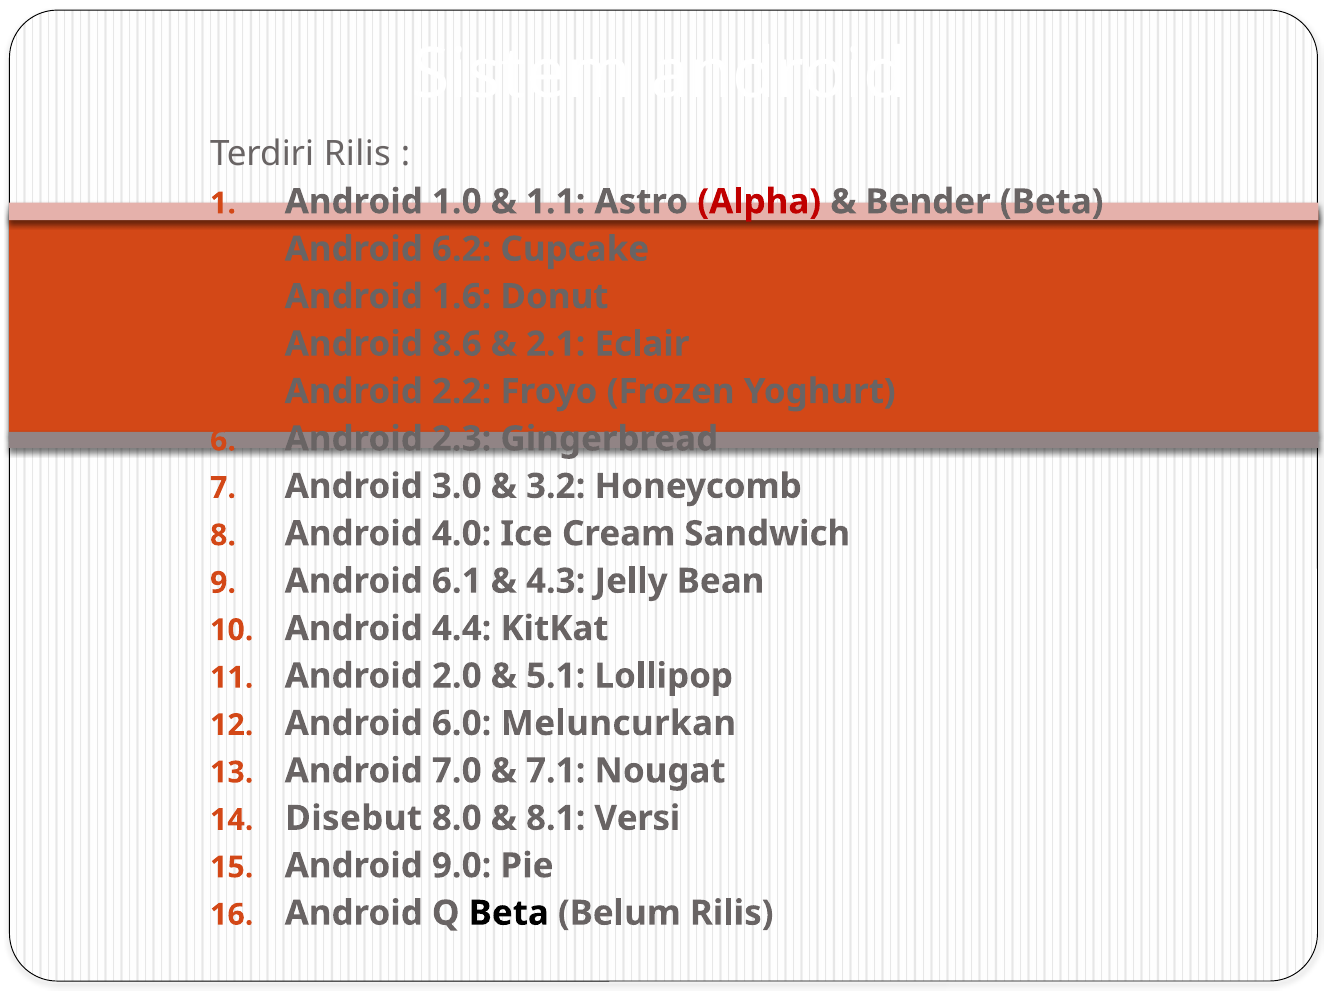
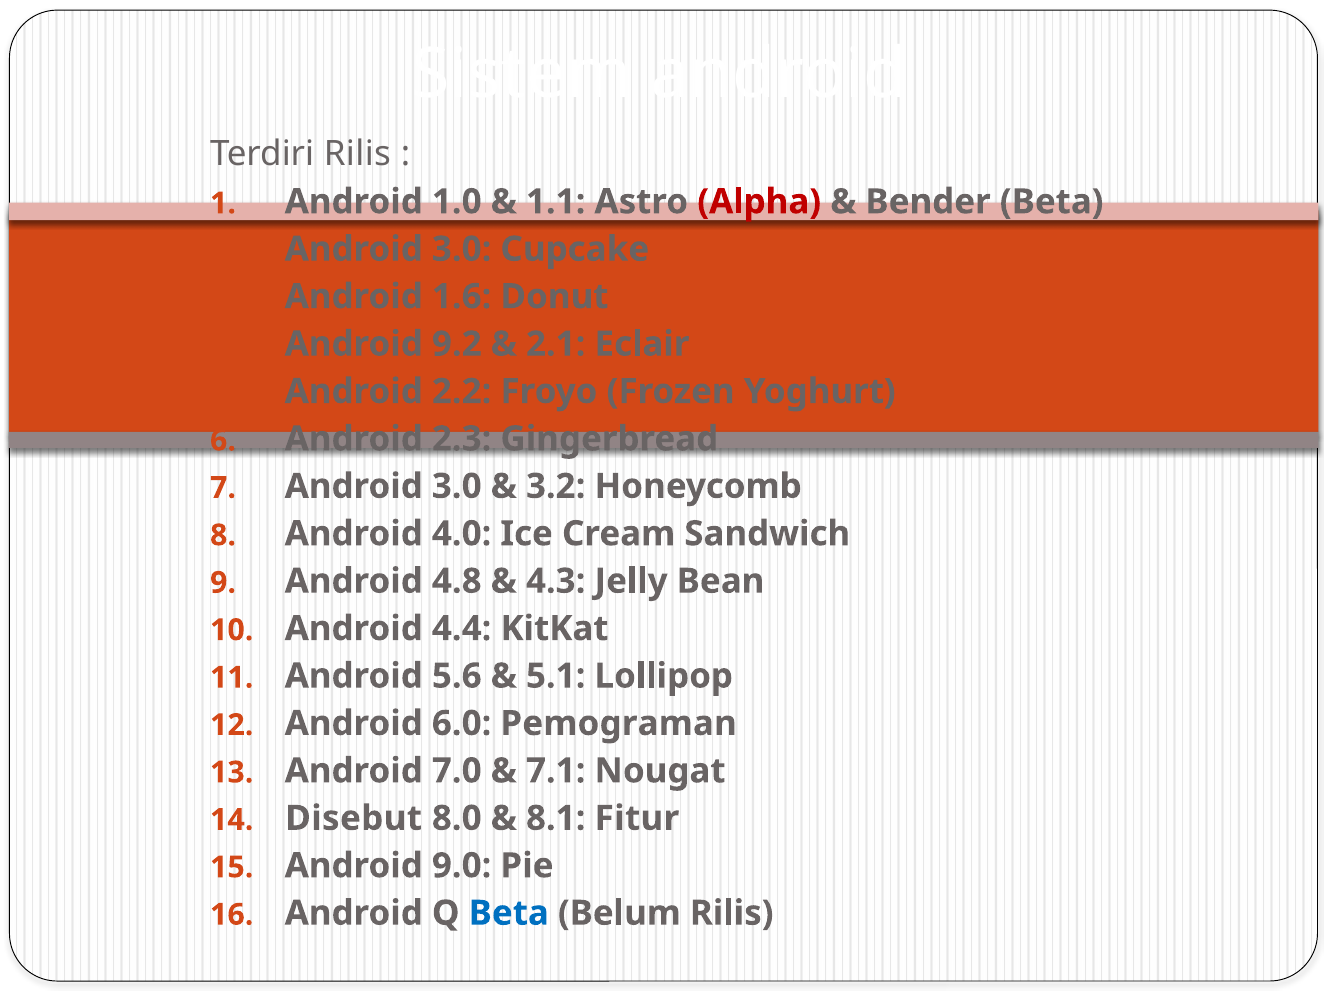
6.2 at (462, 249): 6.2 -> 3.0
8.6: 8.6 -> 9.2
6.1: 6.1 -> 4.8
2.0: 2.0 -> 5.6
Meluncurkan: Meluncurkan -> Pemograman
Versi: Versi -> Fitur
Beta at (509, 913) colour: black -> blue
